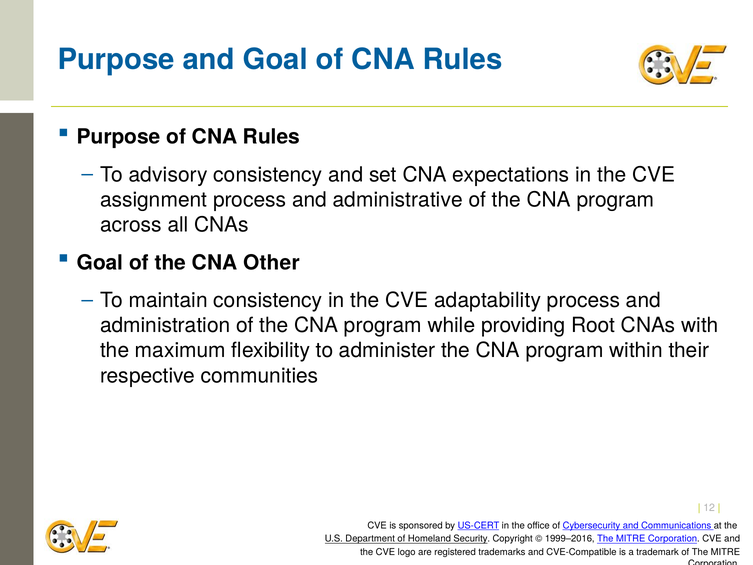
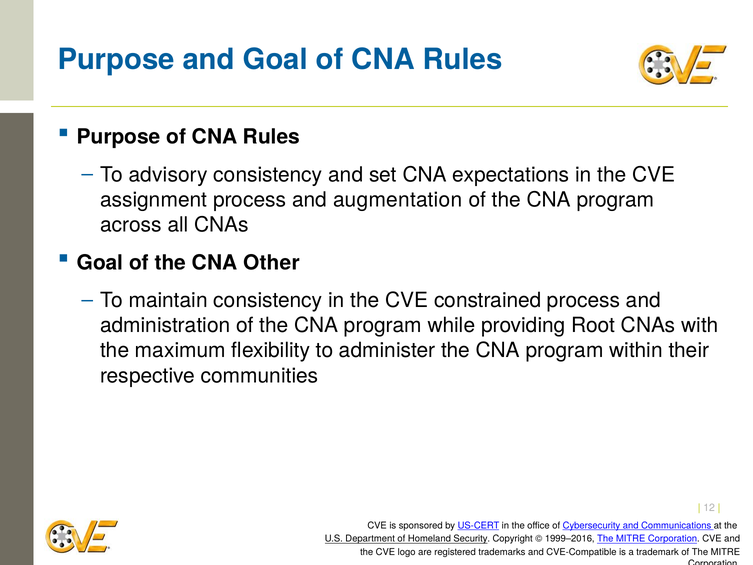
administrative: administrative -> augmentation
adaptability: adaptability -> constrained
